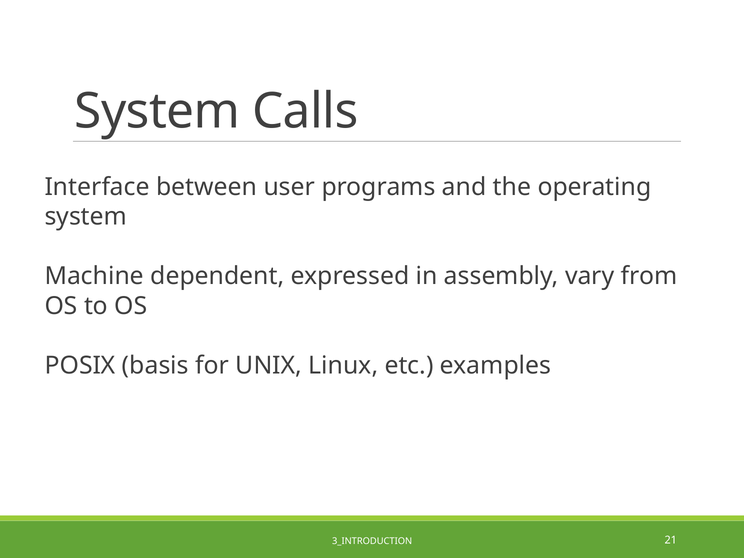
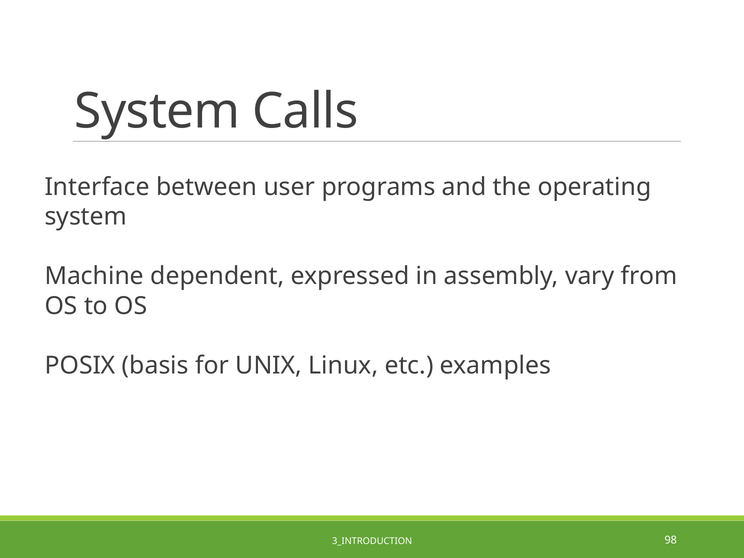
21: 21 -> 98
